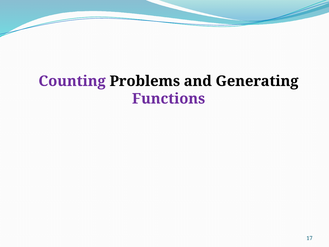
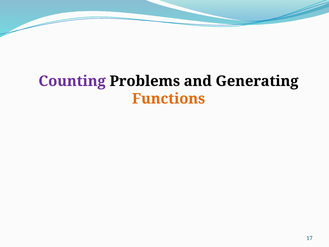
Functions colour: purple -> orange
